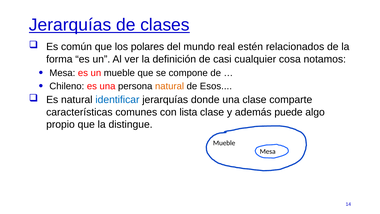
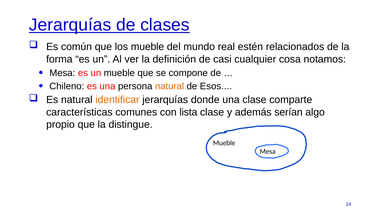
los polares: polares -> mueble
identificar colour: blue -> orange
puede: puede -> serían
